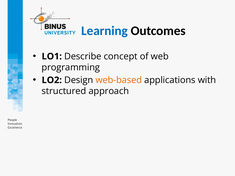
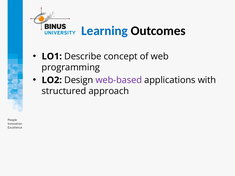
web-based colour: orange -> purple
